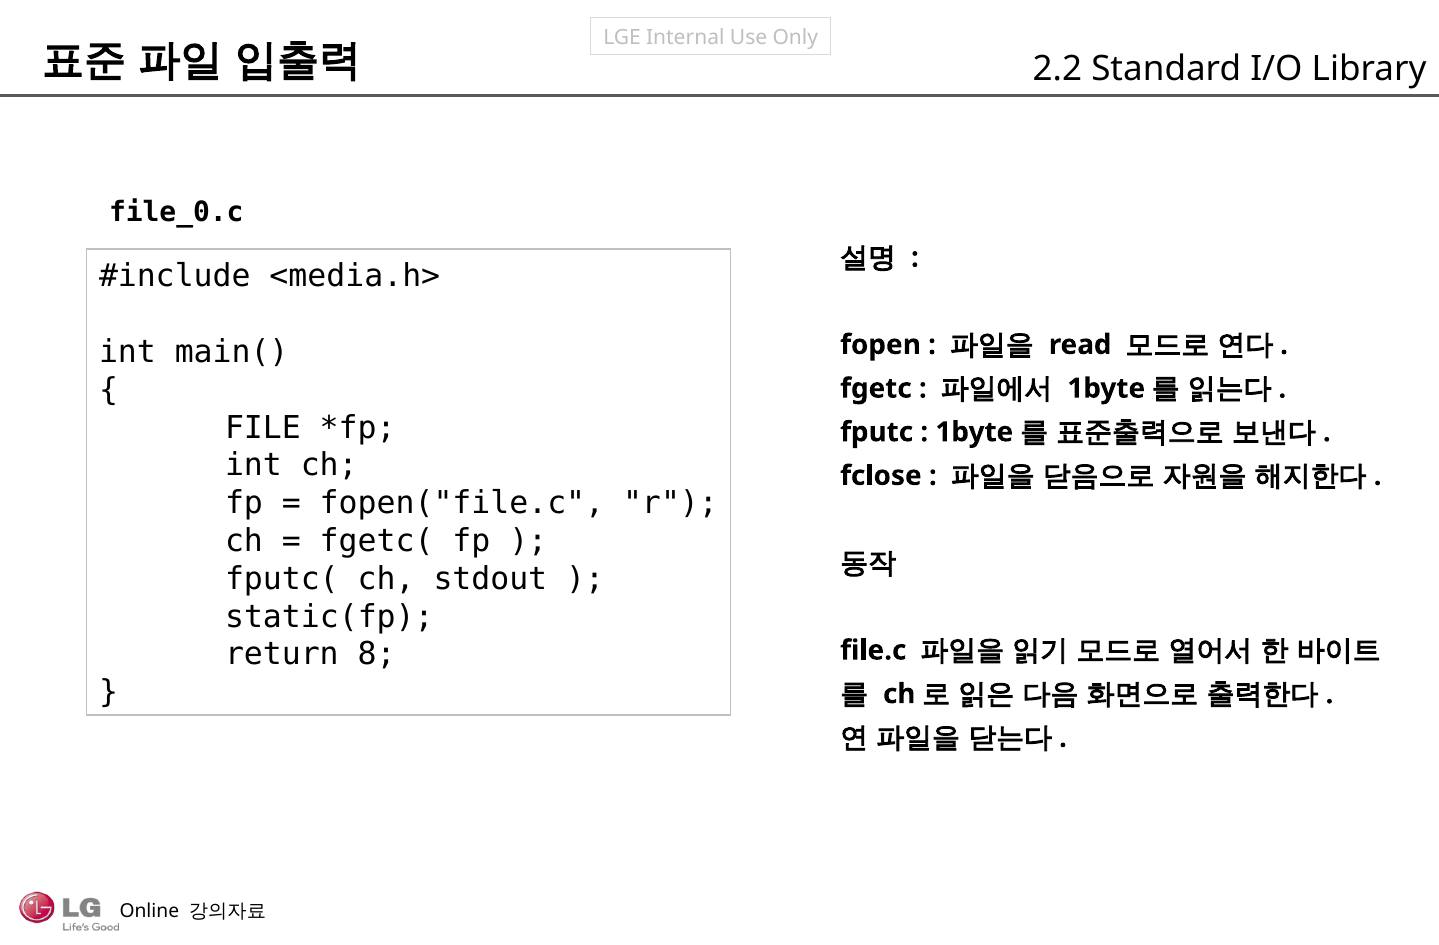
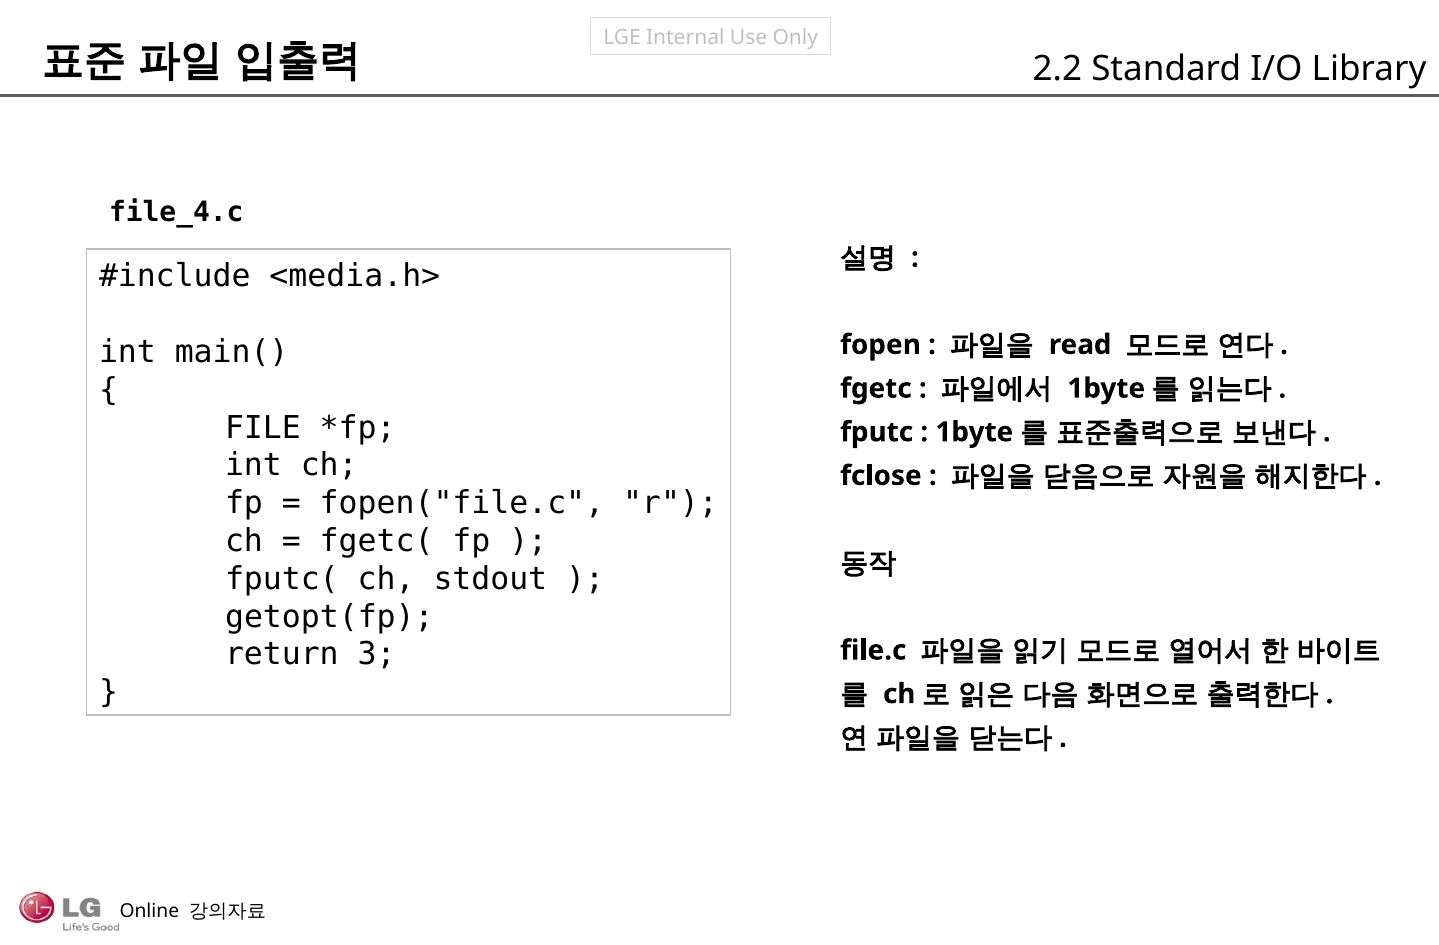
file_0.c: file_0.c -> file_4.c
static(fp: static(fp -> getopt(fp
8: 8 -> 3
